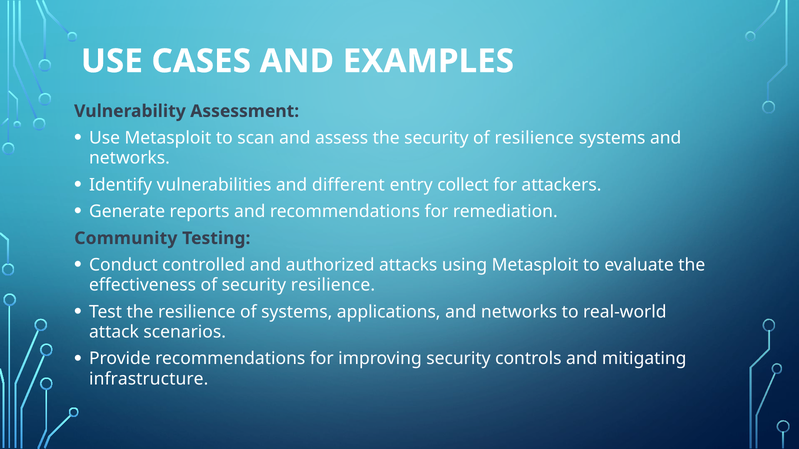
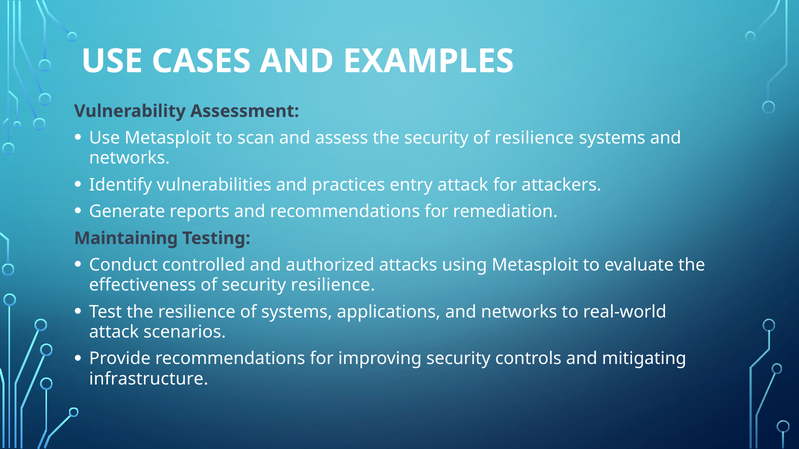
different: different -> practices
entry collect: collect -> attack
Community: Community -> Maintaining
